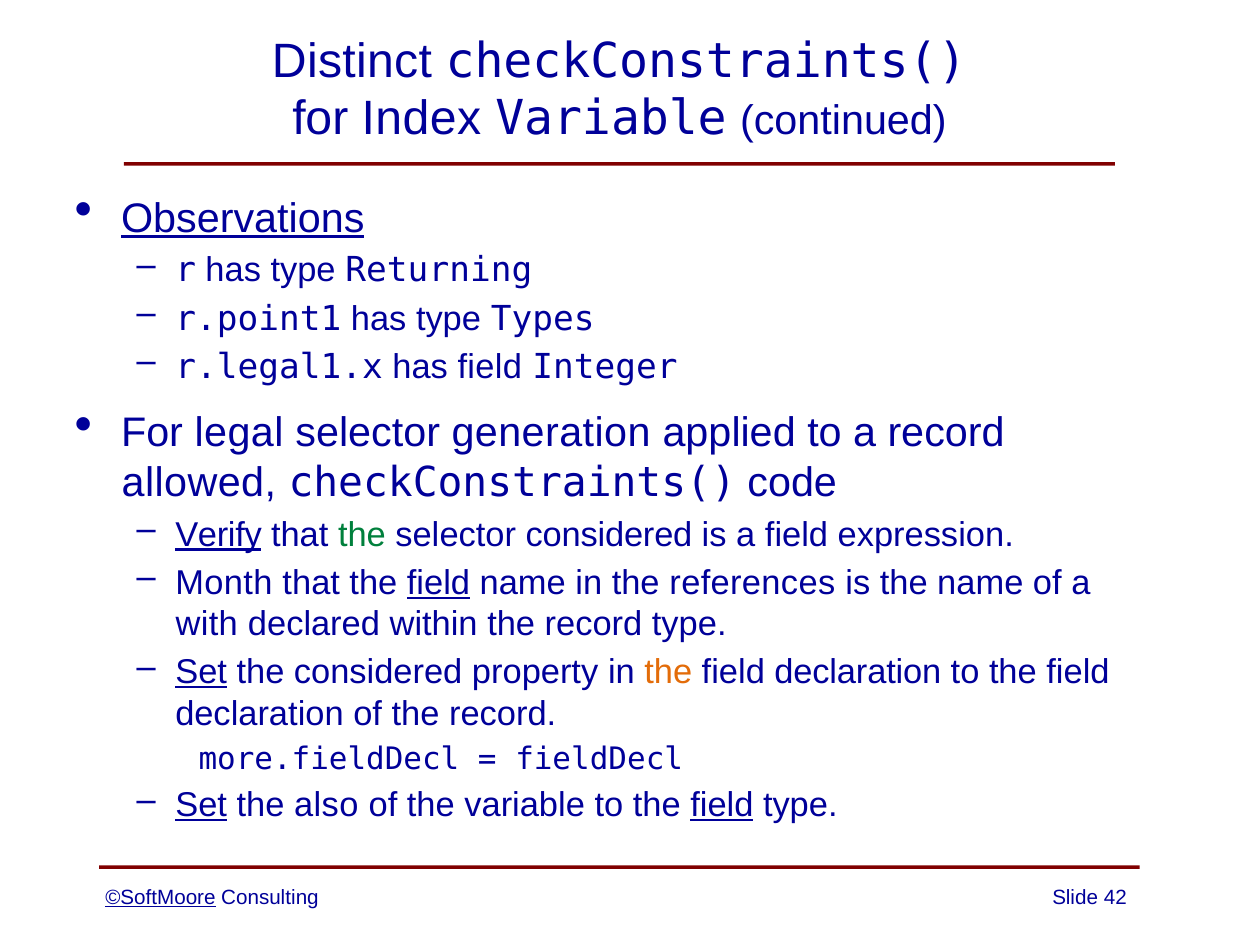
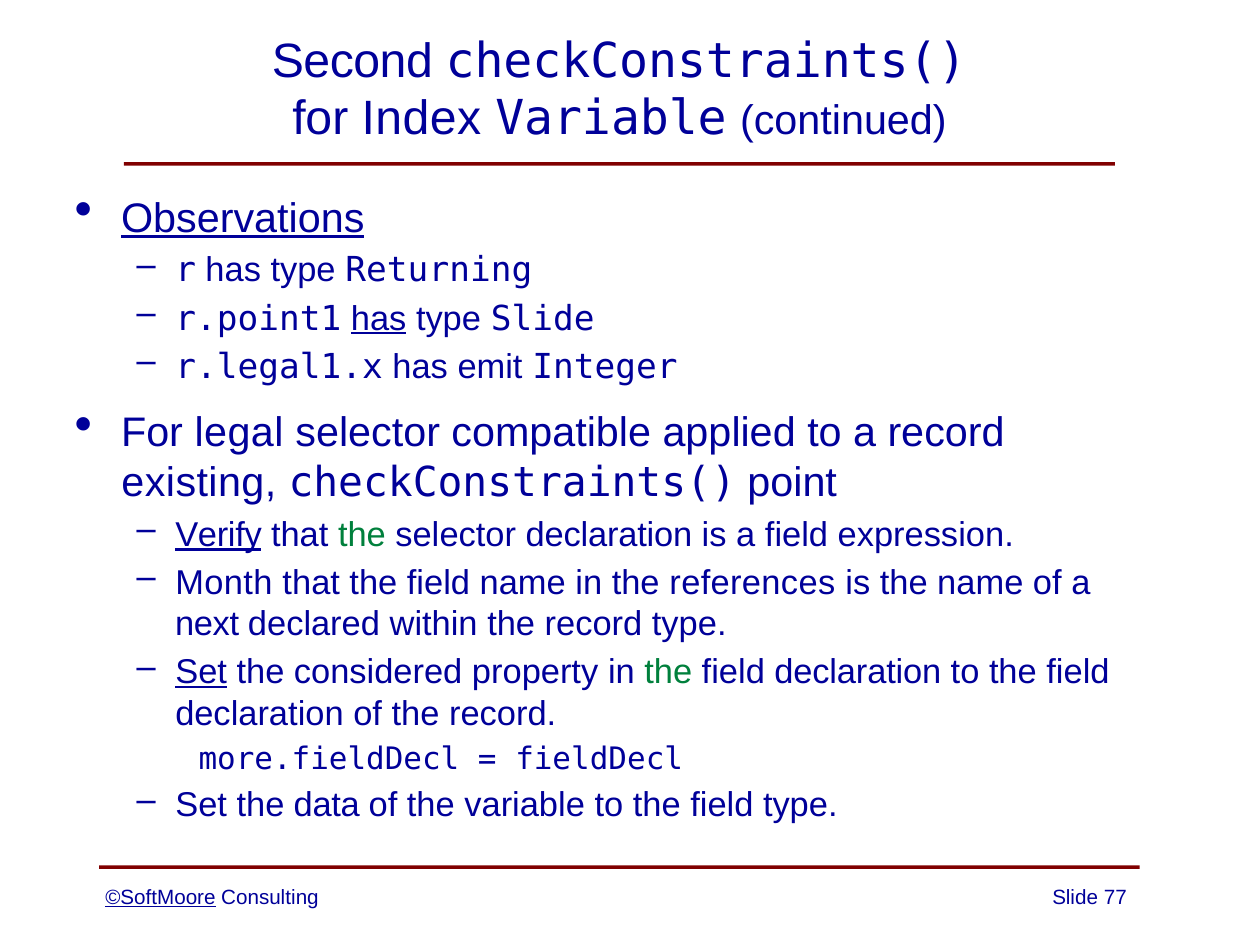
Distinct: Distinct -> Second
has at (379, 319) underline: none -> present
Types at (543, 319): Types -> Slide
has field: field -> emit
generation: generation -> compatible
allowed: allowed -> existing
code: code -> point
selector considered: considered -> declaration
field at (438, 583) underline: present -> none
with: with -> next
the at (668, 673) colour: orange -> green
Set at (201, 805) underline: present -> none
also: also -> data
field at (722, 805) underline: present -> none
42: 42 -> 77
